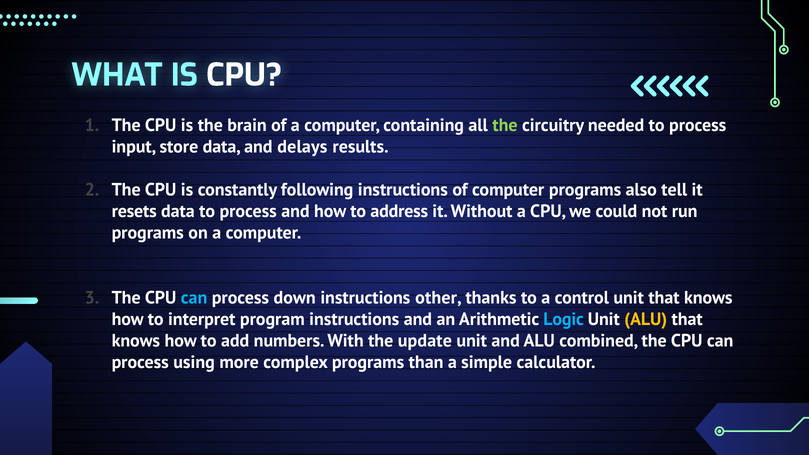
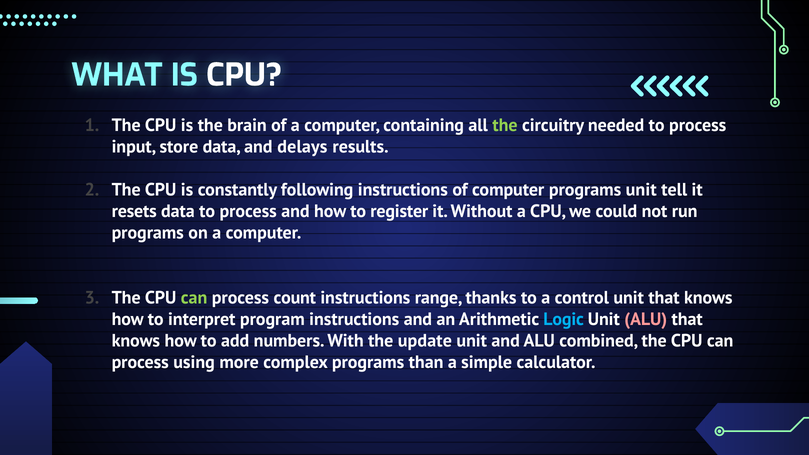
programs also: also -> unit
address: address -> register
can at (194, 298) colour: light blue -> light green
down: down -> count
other: other -> range
ALU at (646, 319) colour: yellow -> pink
